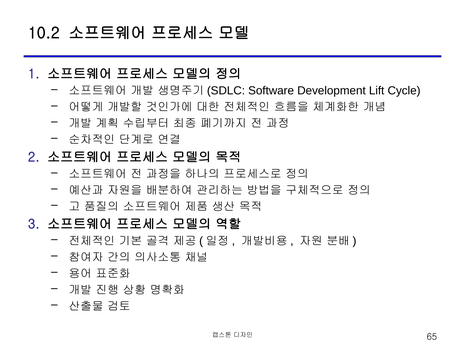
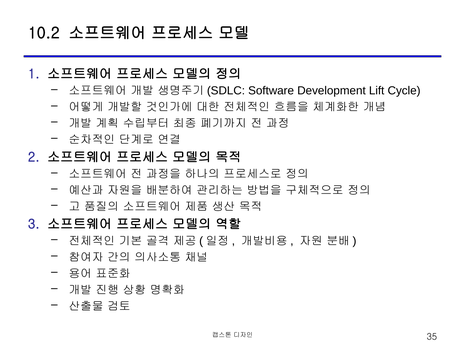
65: 65 -> 35
